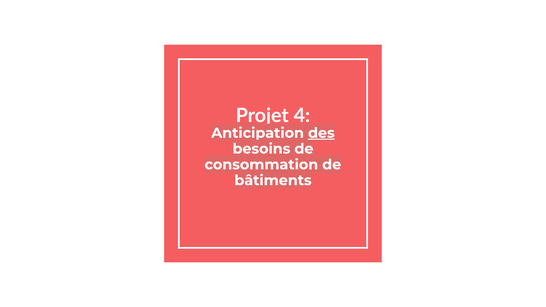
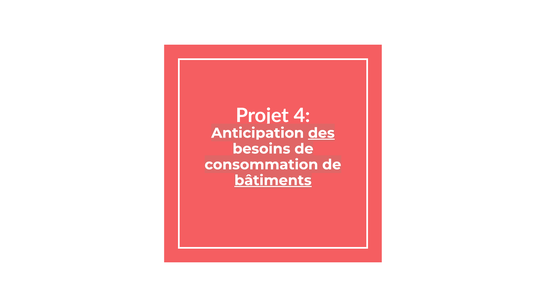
bâtiments underline: none -> present
